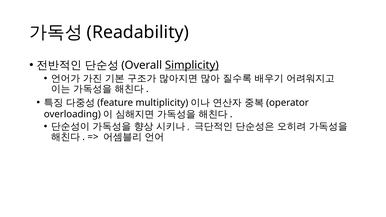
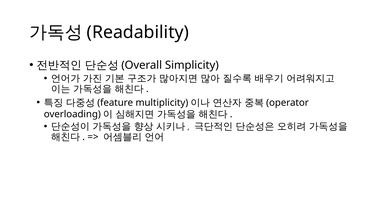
Simplicity underline: present -> none
